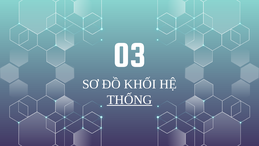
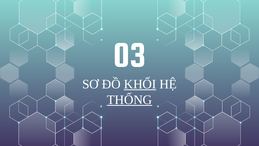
KHỐI underline: none -> present
